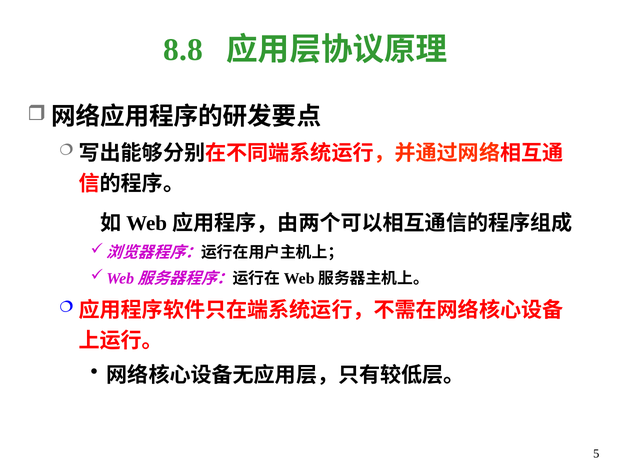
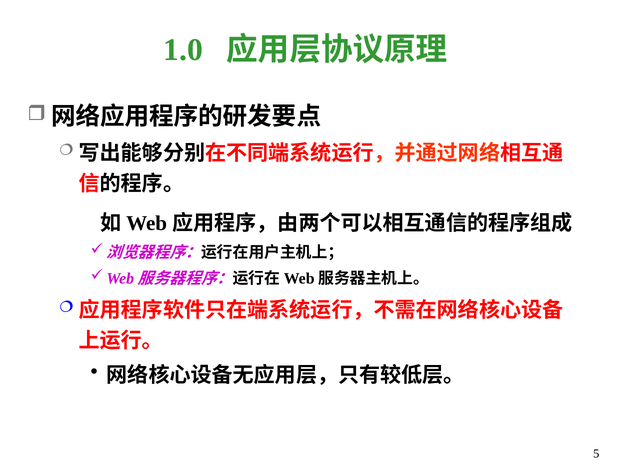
8.8: 8.8 -> 1.0
